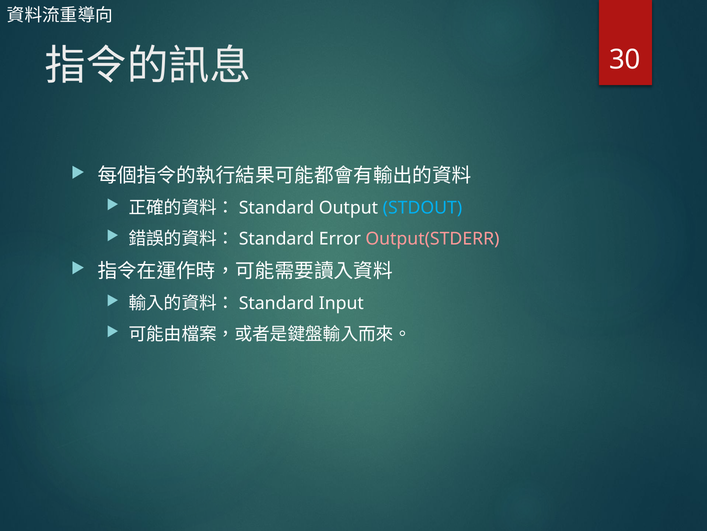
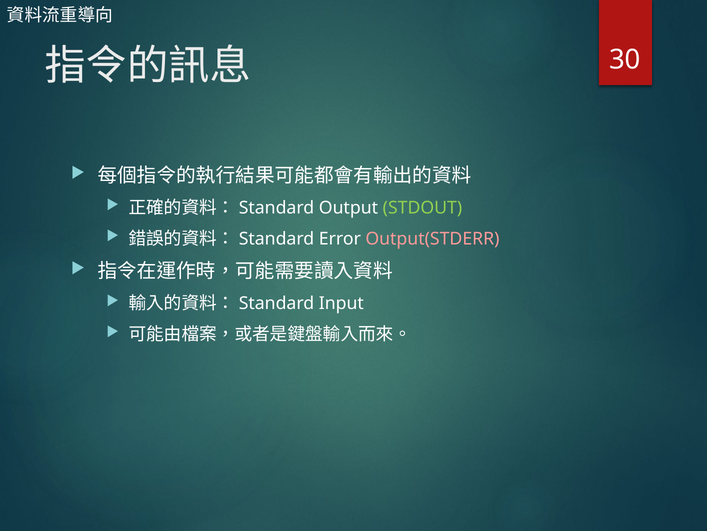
STDOUT colour: light blue -> light green
